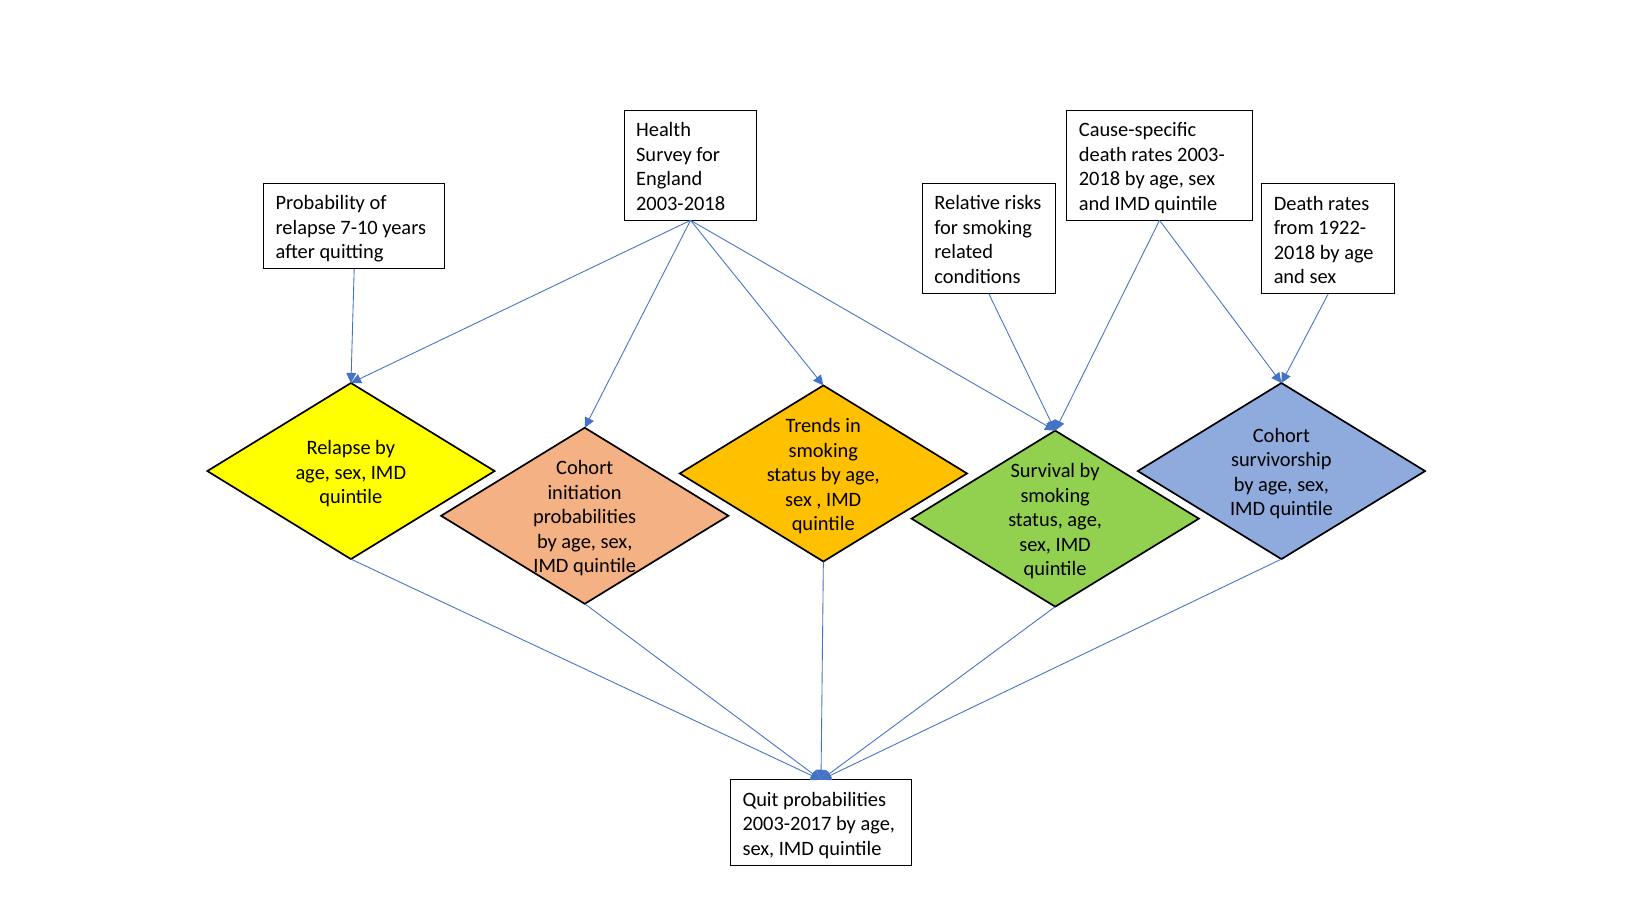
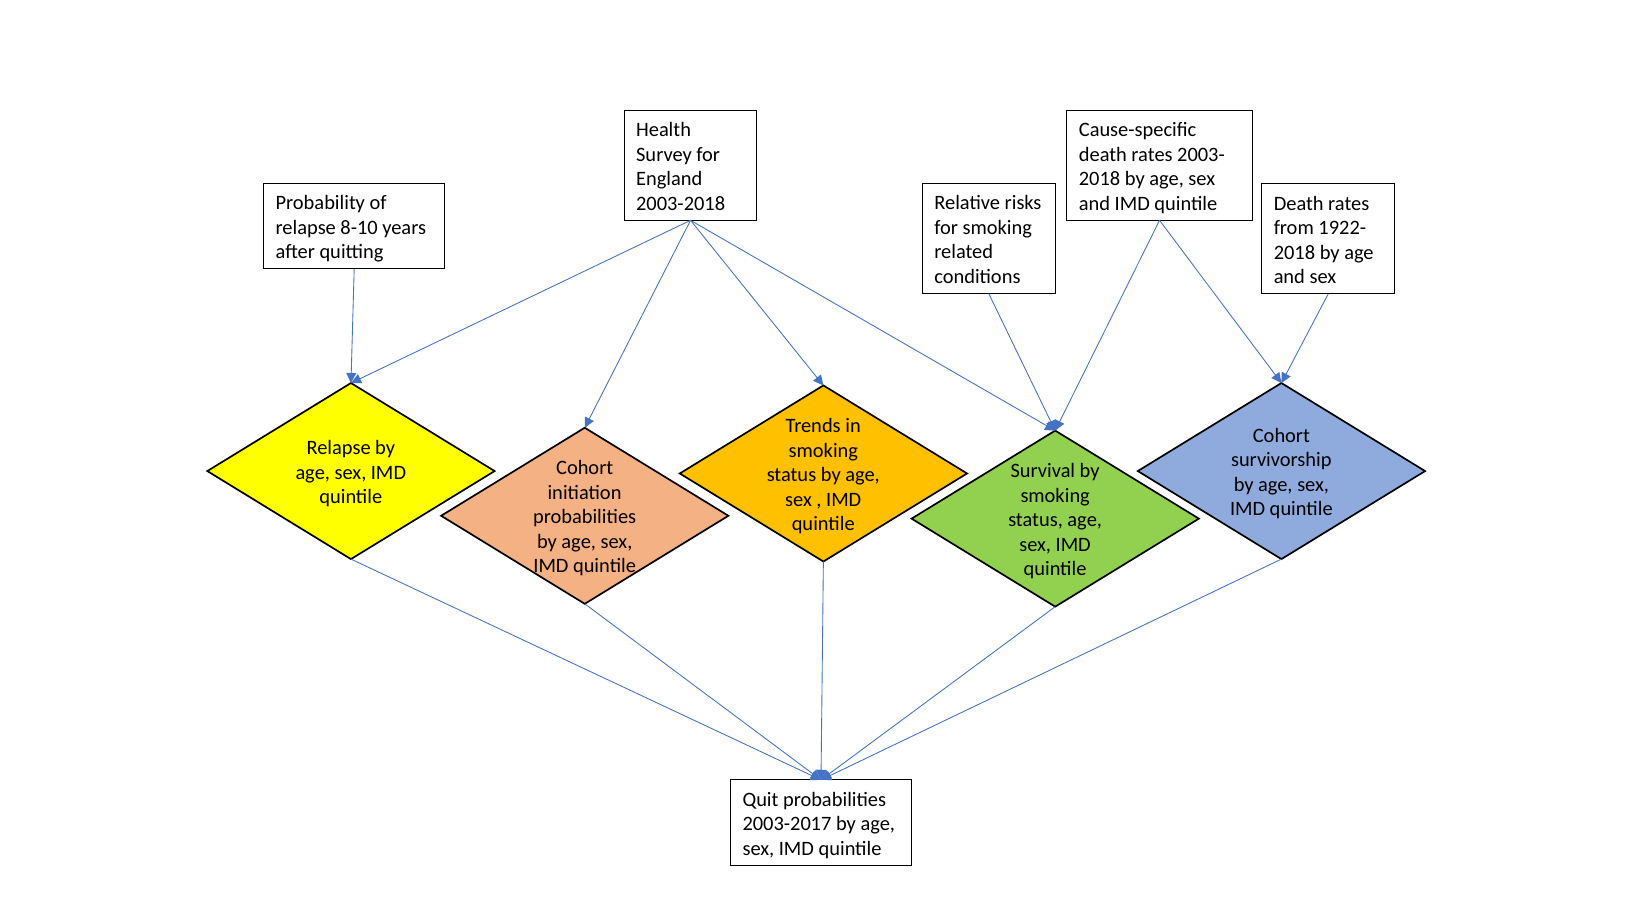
7-10: 7-10 -> 8-10
